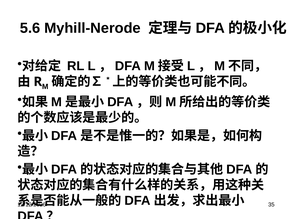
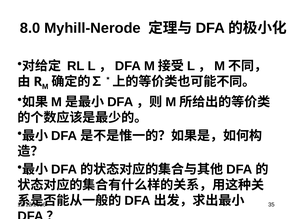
5.6: 5.6 -> 8.0
